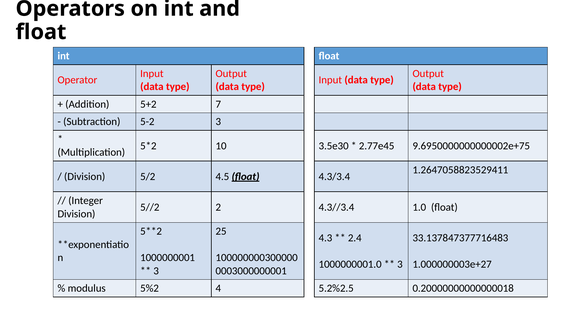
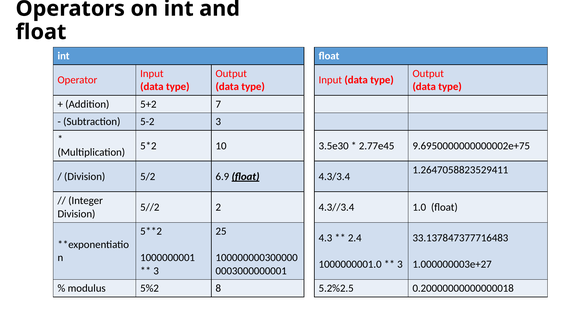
4.5: 4.5 -> 6.9
4: 4 -> 8
